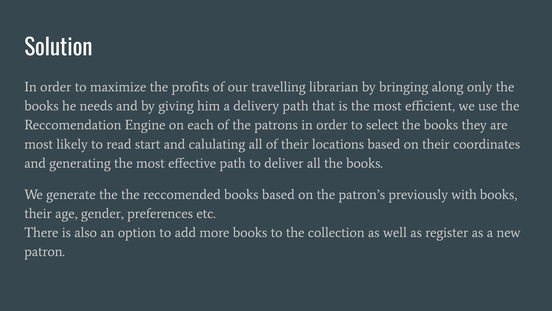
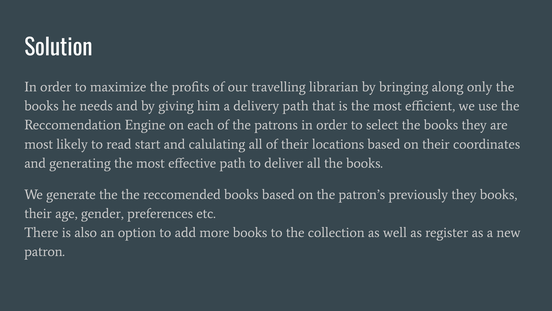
previously with: with -> they
